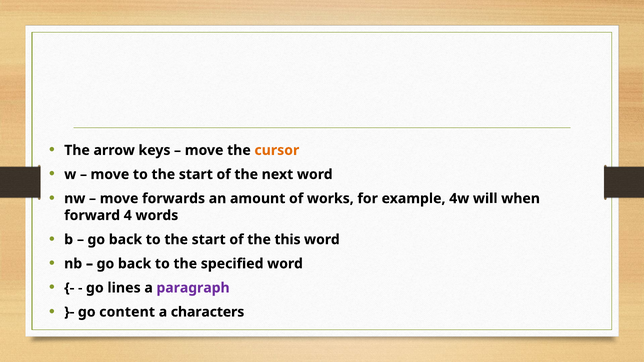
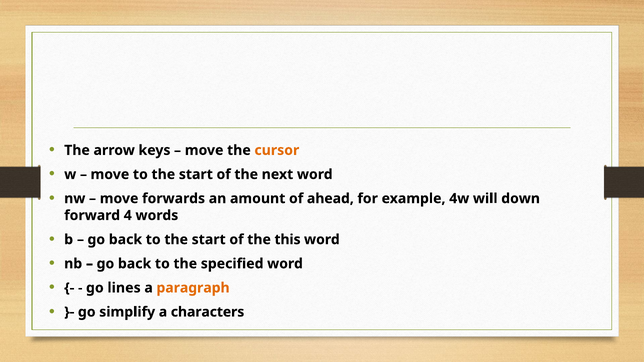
works: works -> ahead
when: when -> down
paragraph colour: purple -> orange
content: content -> simplify
